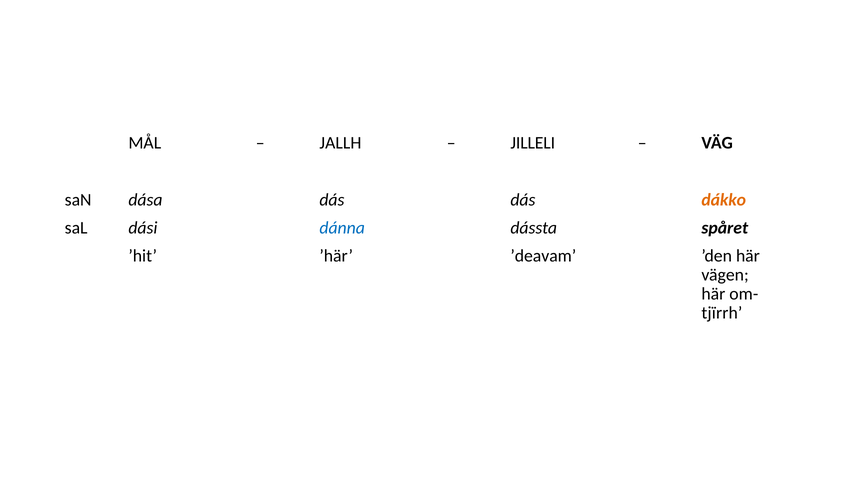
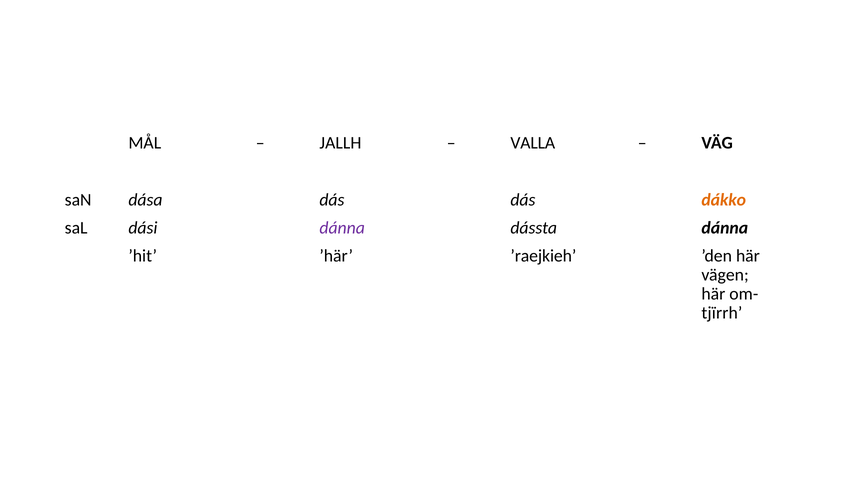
JILLELI: JILLELI -> VALLA
dánna at (342, 227) colour: blue -> purple
dássta spåret: spåret -> dánna
’deavam: ’deavam -> ’raejkieh
